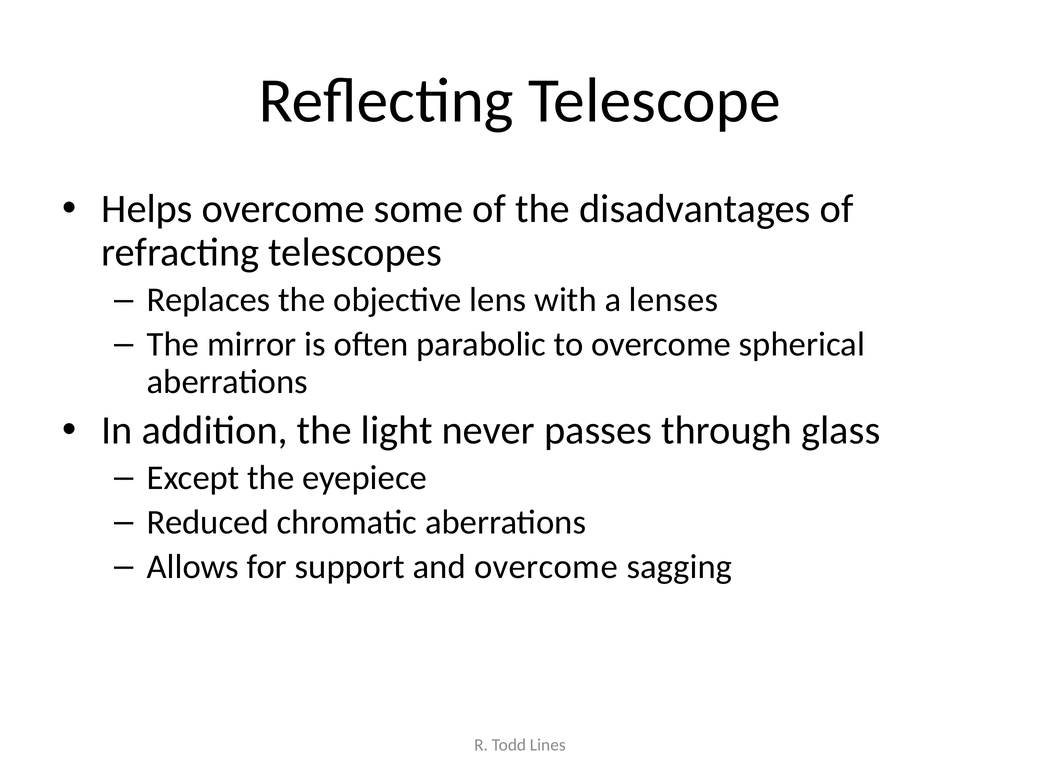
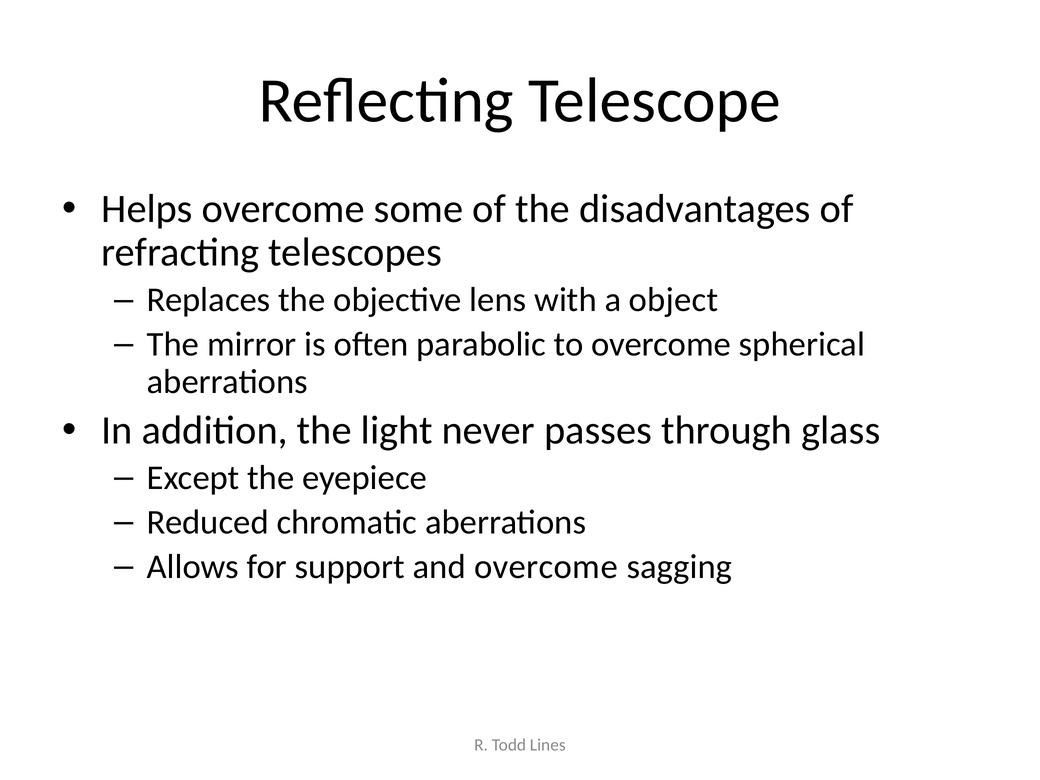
lenses: lenses -> object
